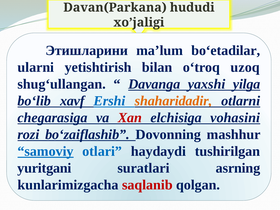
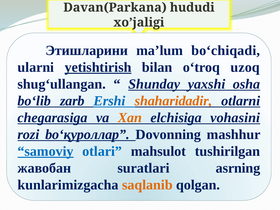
bo‘etadilar: bo‘etadilar -> bo‘chiqadi
yetishtirish underline: none -> present
Davanga: Davanga -> Shunday
yilga: yilga -> osha
xavf: xavf -> zarb
Xan colour: red -> orange
bo‘zaiflashib: bo‘zaiflashib -> bo‘қуроллар
haydaydi: haydaydi -> mahsulot
yuritgani: yuritgani -> жавобан
saqlanib colour: red -> orange
